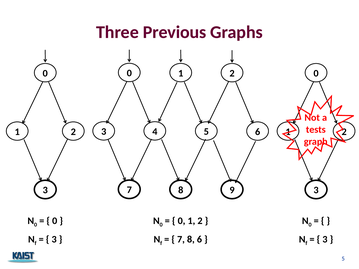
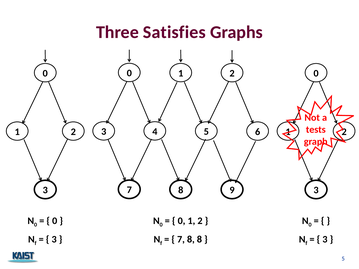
Previous: Previous -> Satisfies
8 6: 6 -> 8
